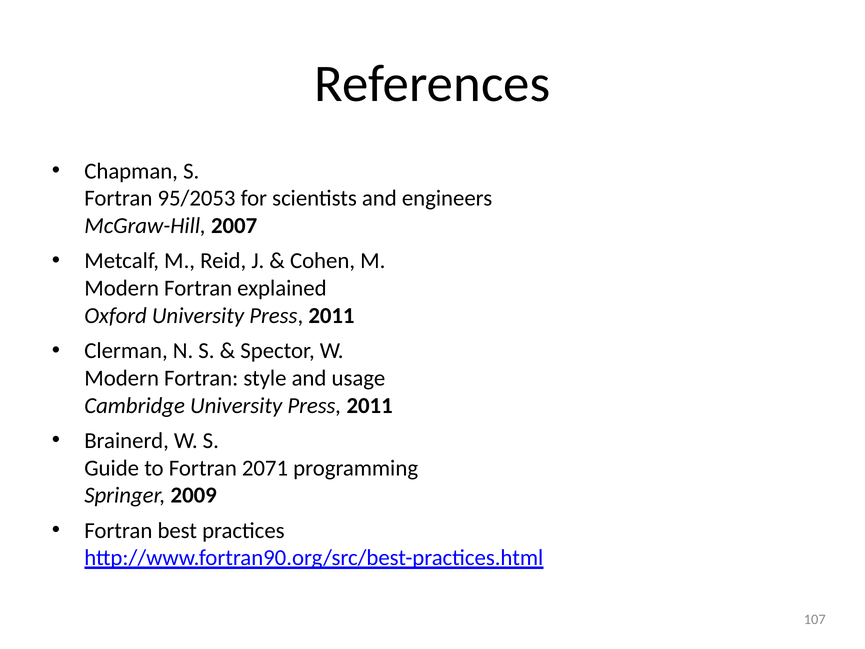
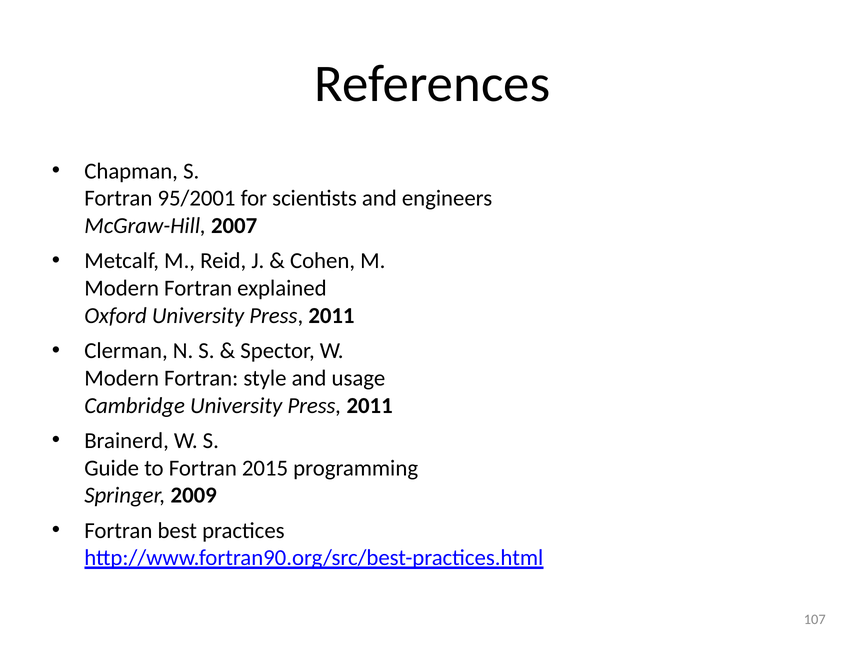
95/2053: 95/2053 -> 95/2001
2071: 2071 -> 2015
